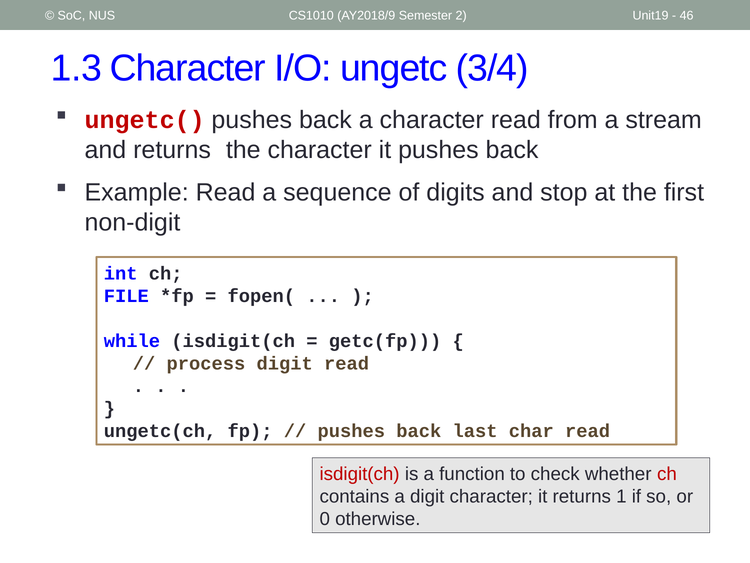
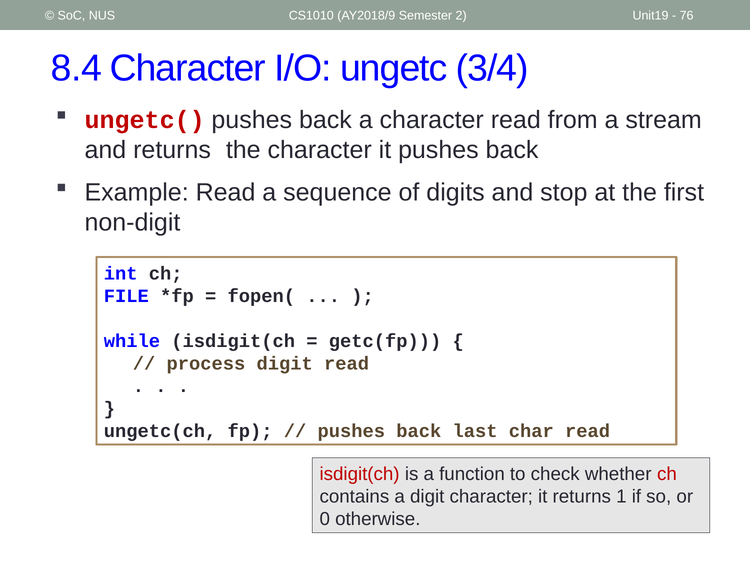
46: 46 -> 76
1.3: 1.3 -> 8.4
